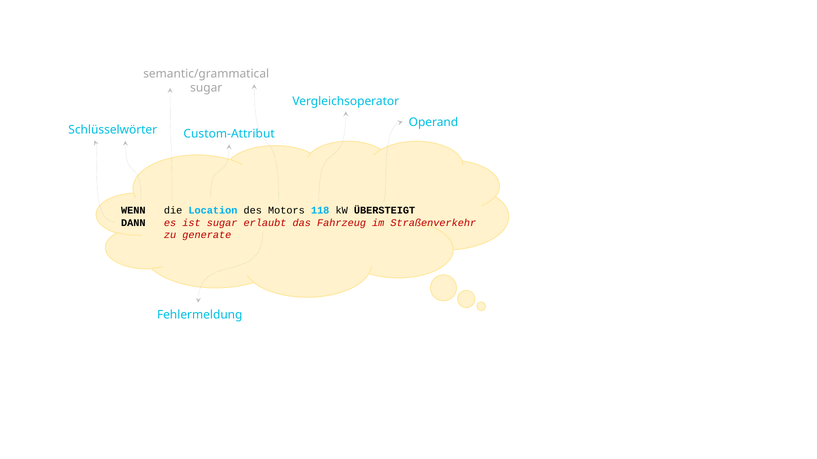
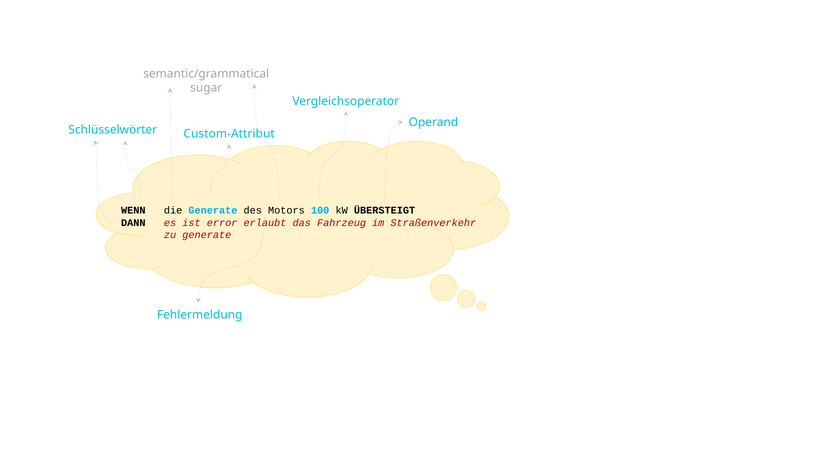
die Location: Location -> Generate
118: 118 -> 100
ist sugar: sugar -> error
